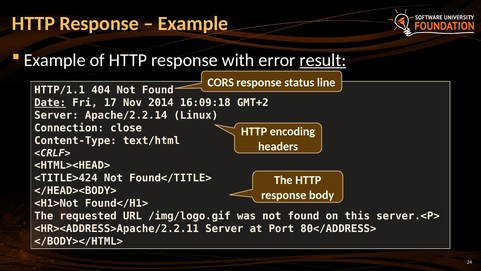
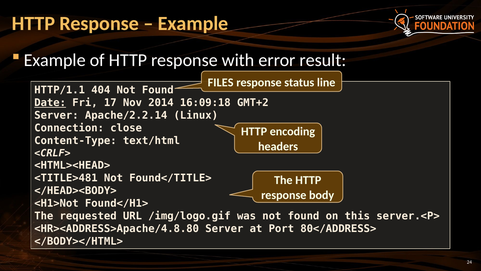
result underline: present -> none
CORS: CORS -> FILES
<TITLE>424: <TITLE>424 -> <TITLE>481
<HR><ADDRESS>Apache/2.2.11: <HR><ADDRESS>Apache/2.2.11 -> <HR><ADDRESS>Apache/4.8.80
